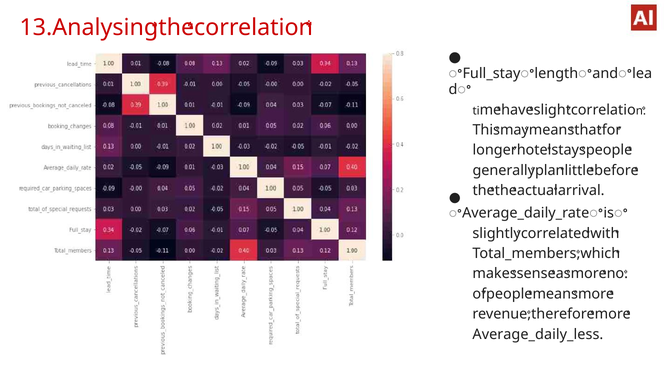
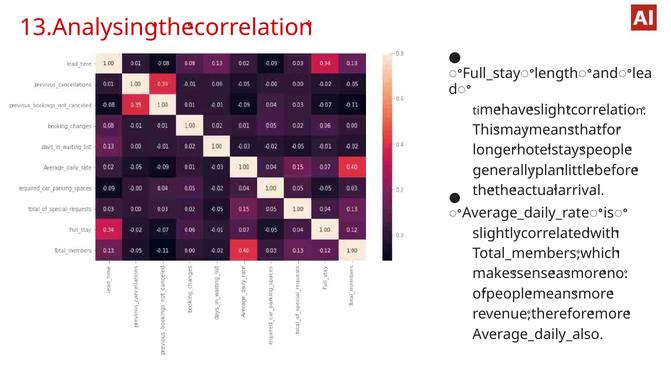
Average_daily_less: Average_daily_less -> Average_daily_also
